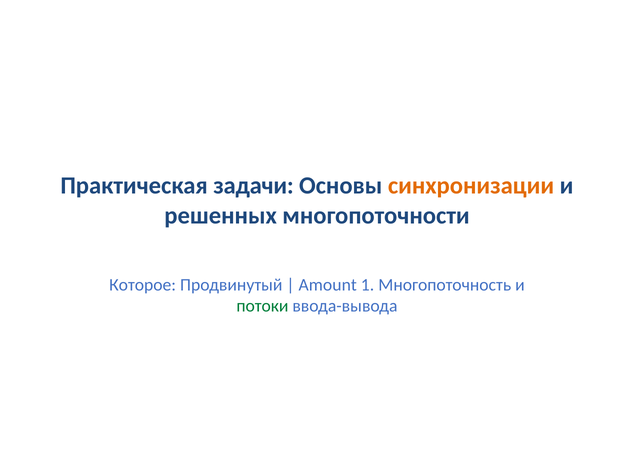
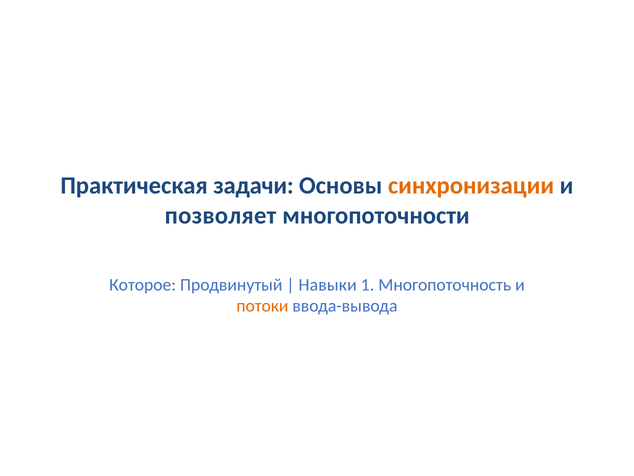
решенных: решенных -> позволяет
Amount: Amount -> Навыки
потоки colour: green -> orange
